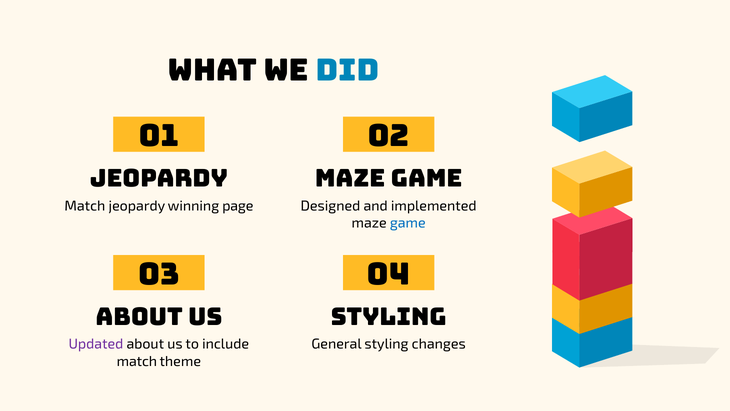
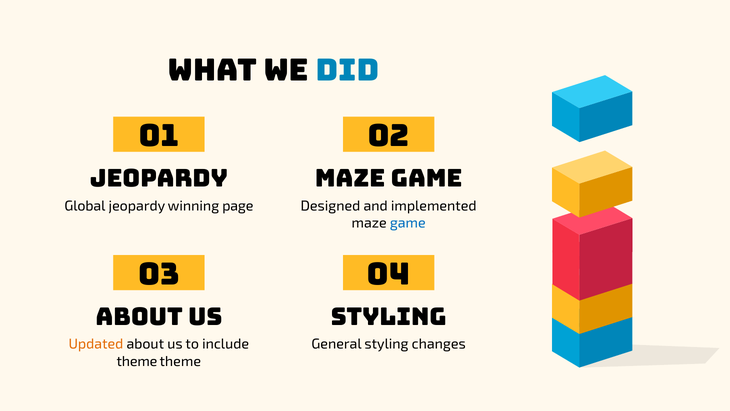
Match at (85, 206): Match -> Global
Updated colour: purple -> orange
match at (137, 361): match -> theme
